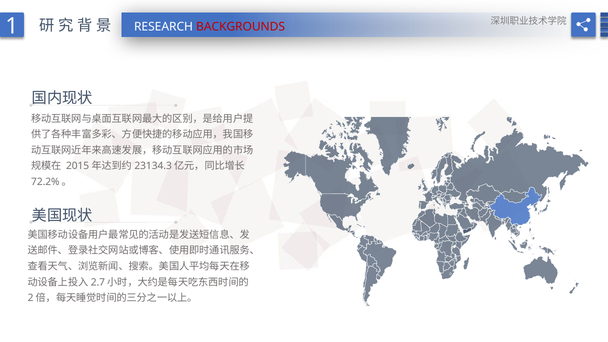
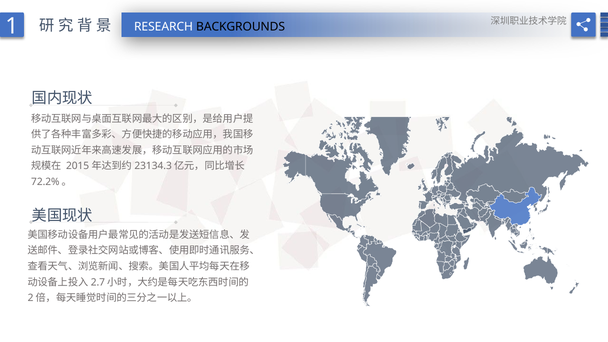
BACKGROUNDS colour: red -> black
